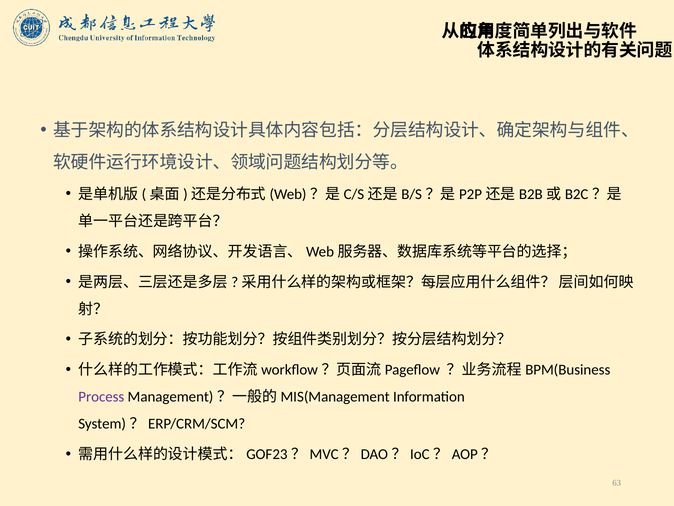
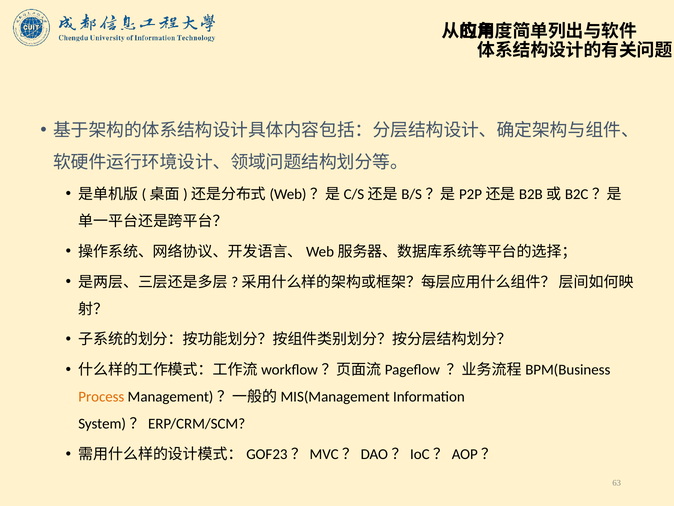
Process colour: purple -> orange
